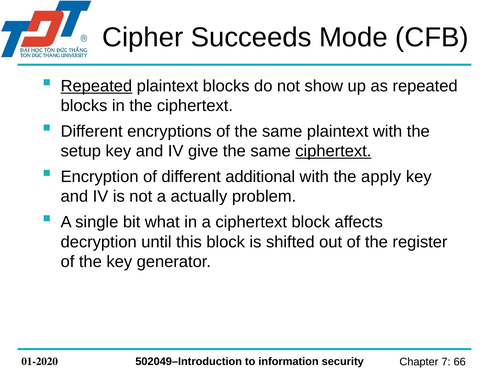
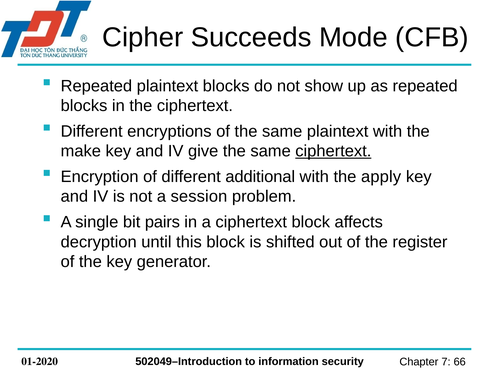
Repeated at (96, 86) underline: present -> none
setup: setup -> make
actually: actually -> session
what: what -> pairs
